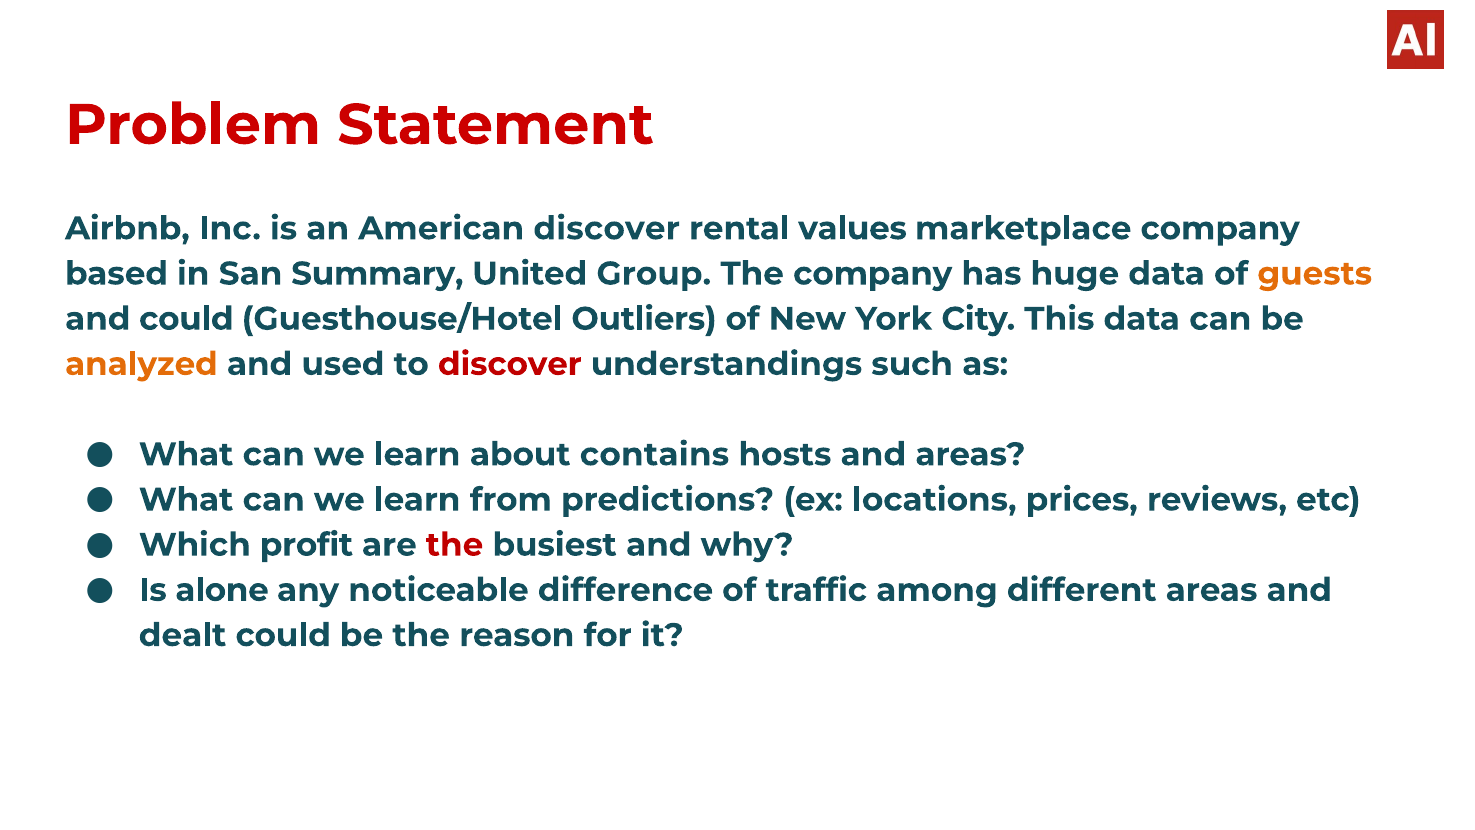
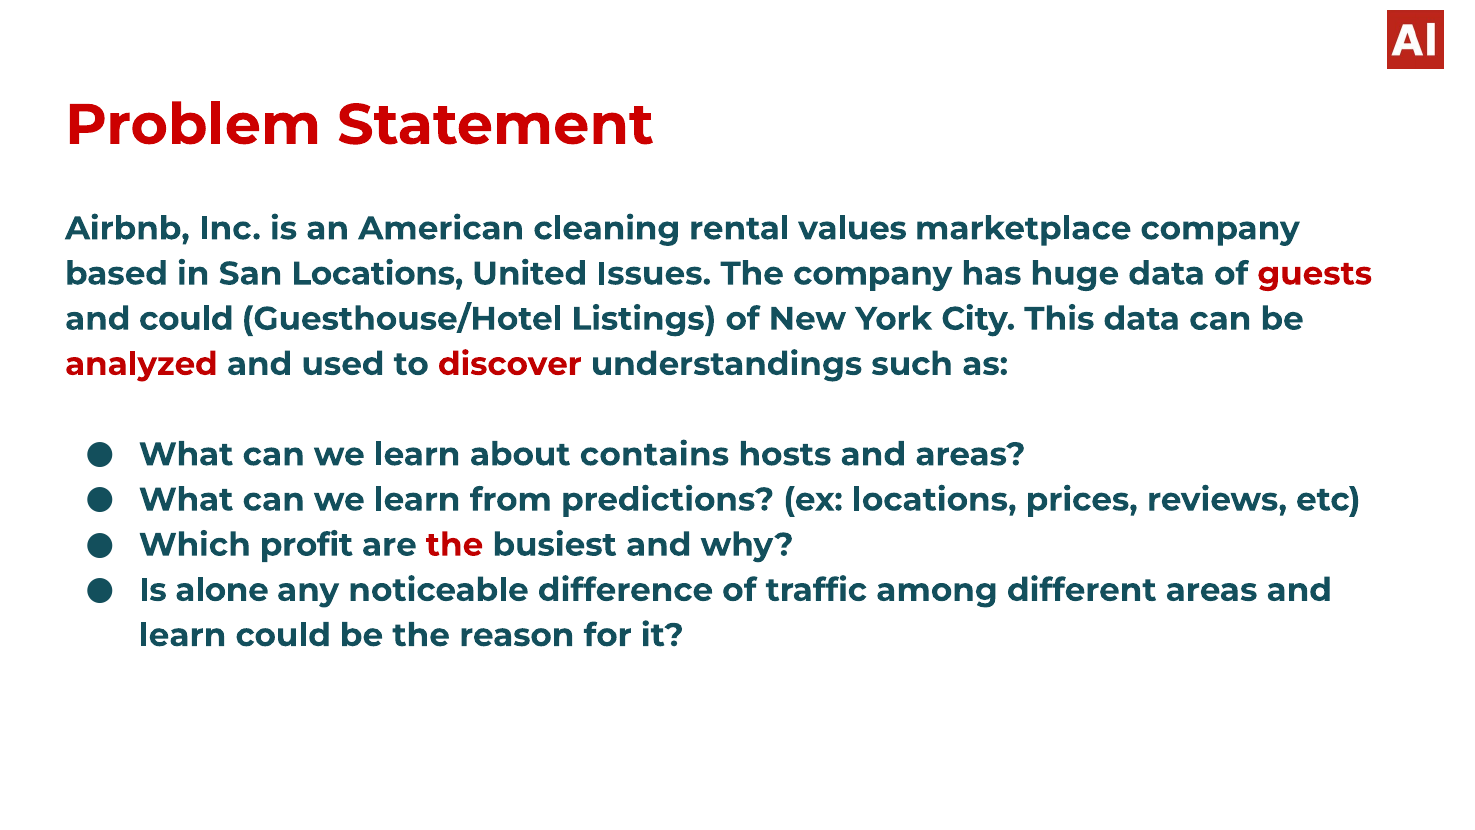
American discover: discover -> cleaning
San Summary: Summary -> Locations
Group: Group -> Issues
guests colour: orange -> red
Outliers: Outliers -> Listings
analyzed colour: orange -> red
dealt at (183, 635): dealt -> learn
